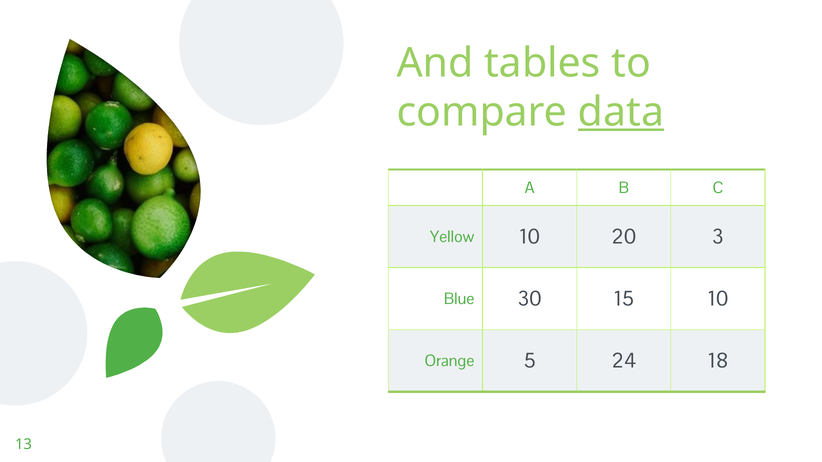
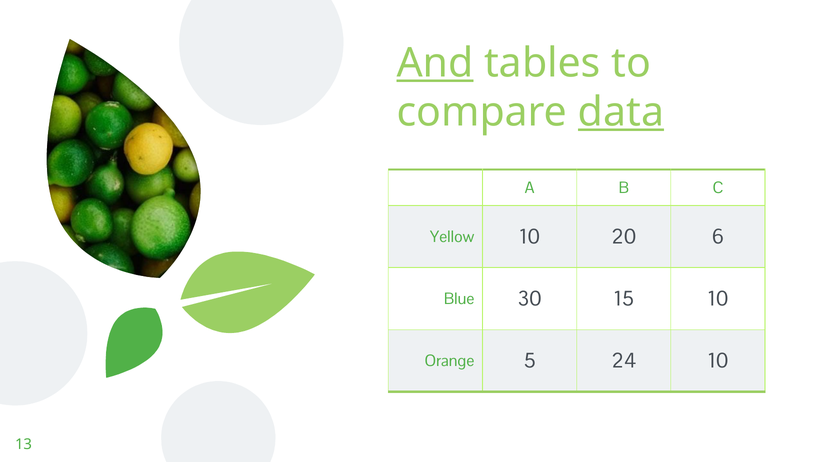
And underline: none -> present
3: 3 -> 6
24 18: 18 -> 10
